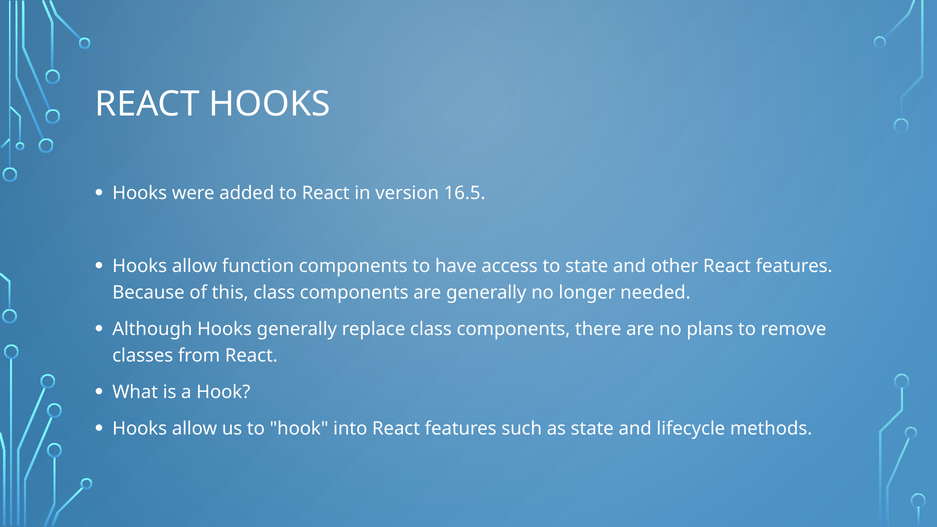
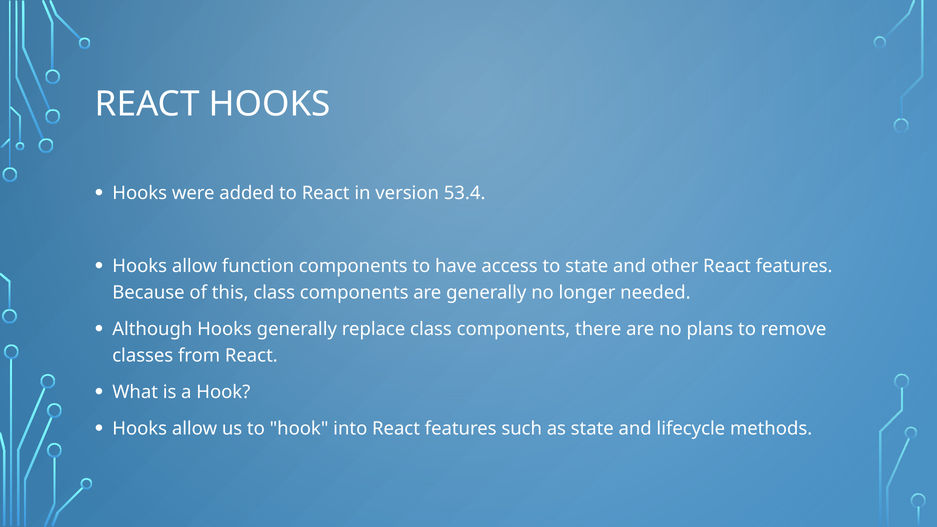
16.5: 16.5 -> 53.4
